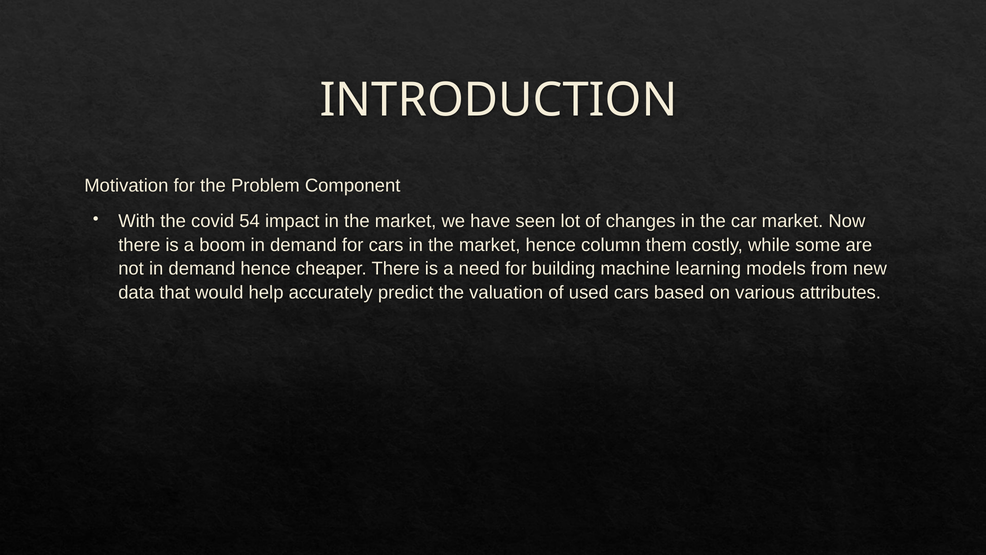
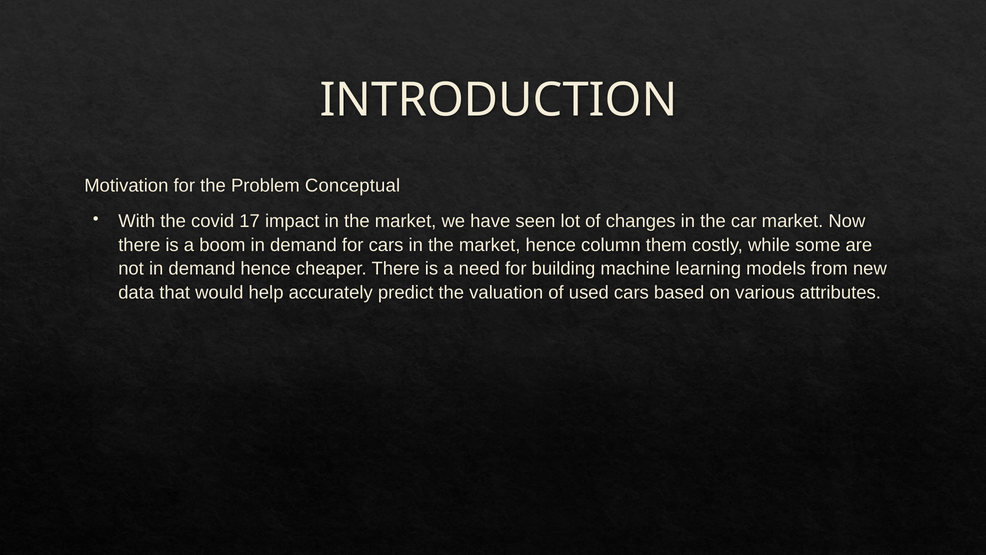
Component: Component -> Conceptual
54: 54 -> 17
